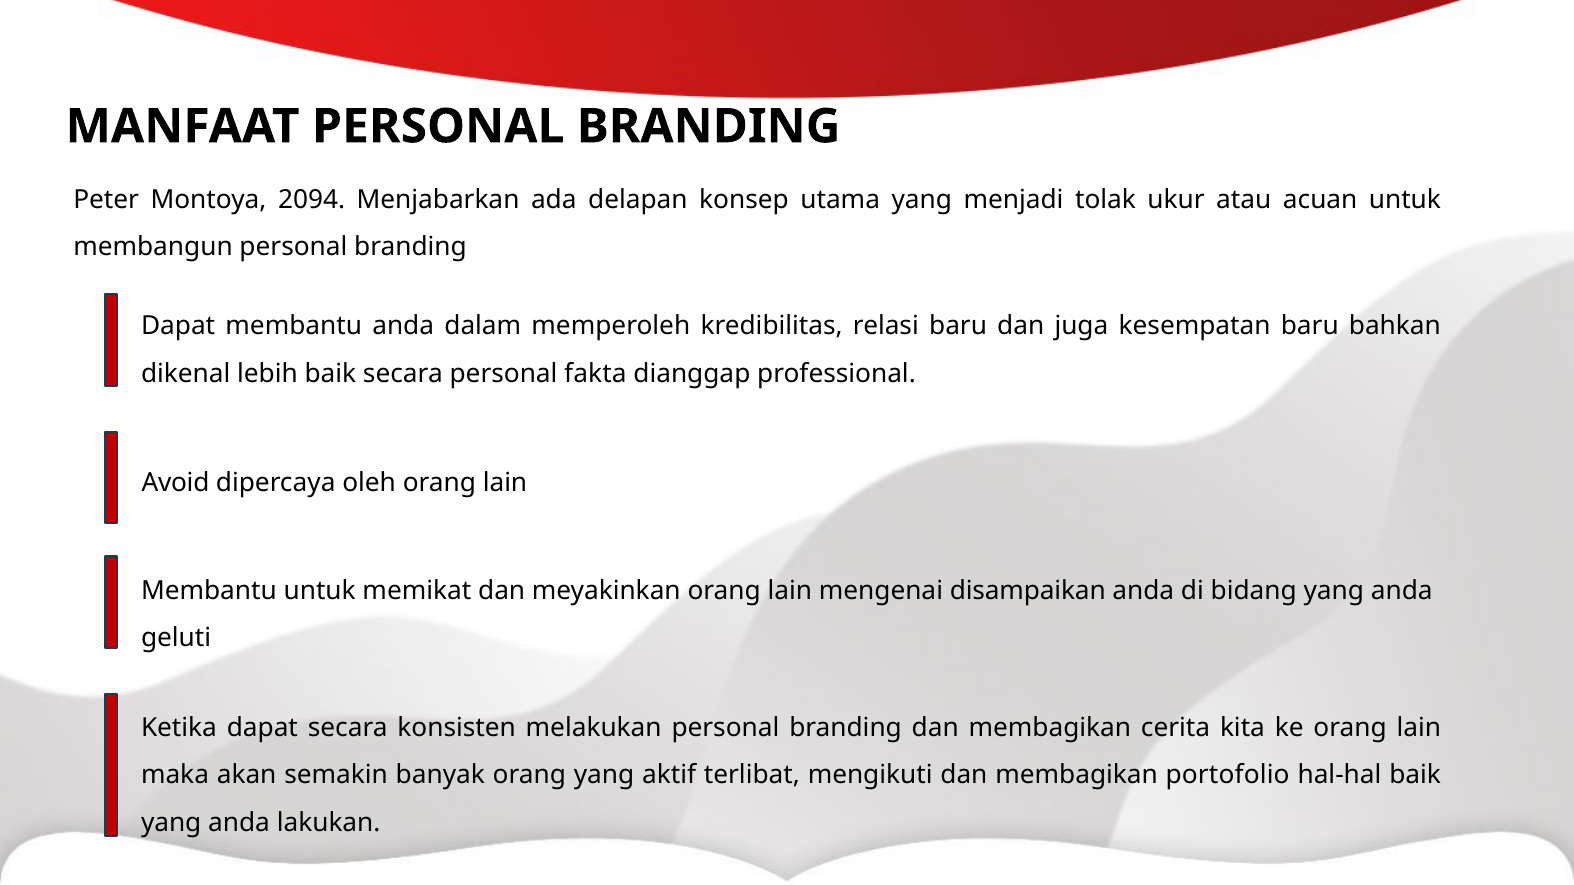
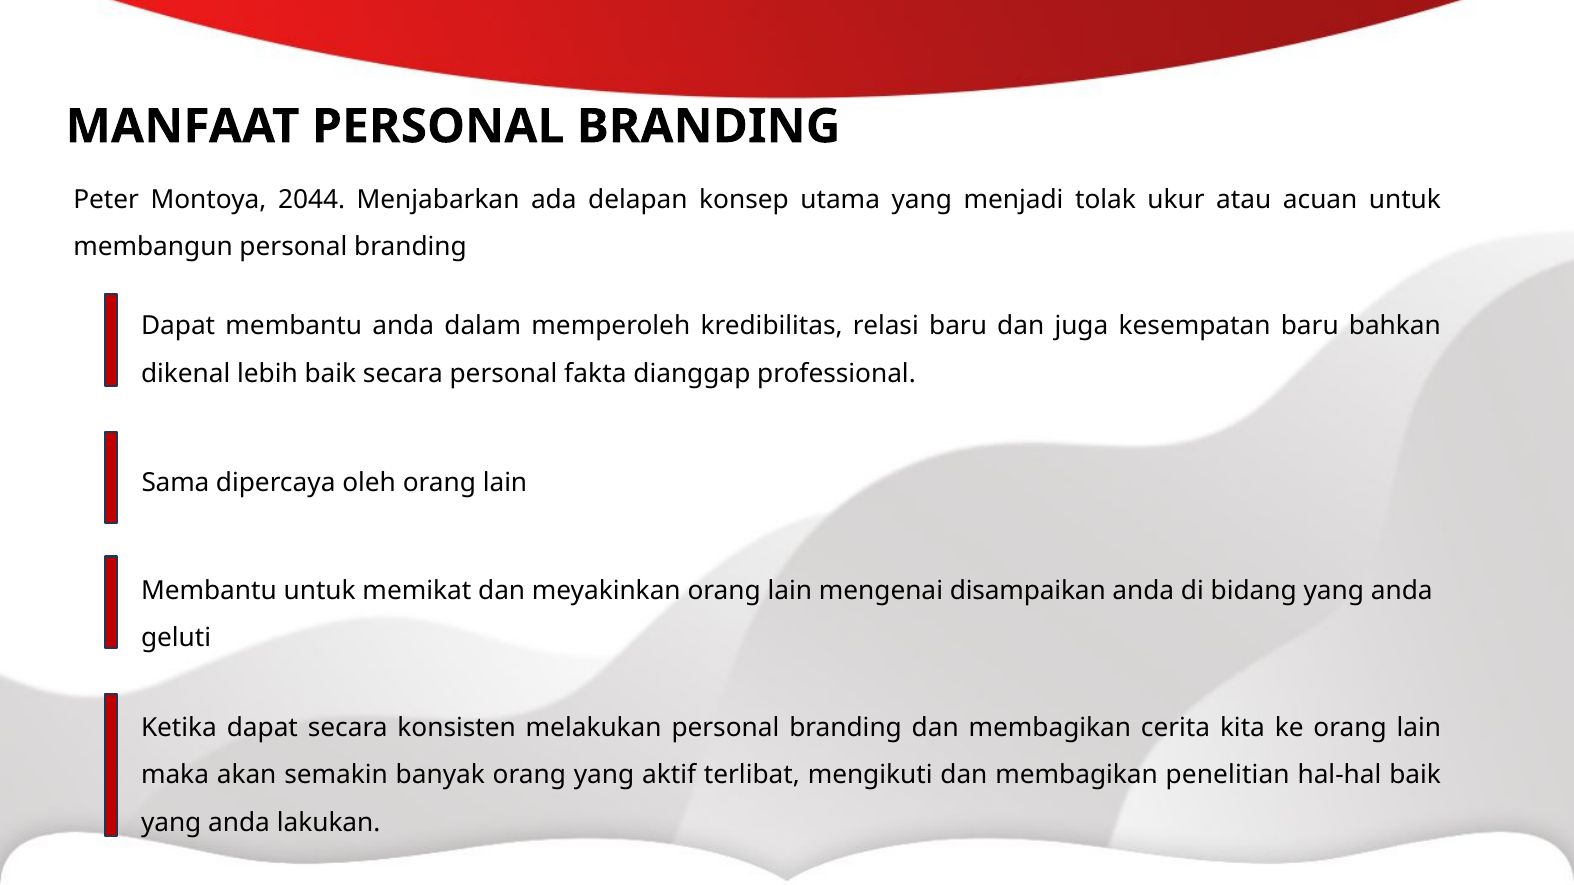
2094: 2094 -> 2044
Avoid: Avoid -> Sama
portofolio: portofolio -> penelitian
